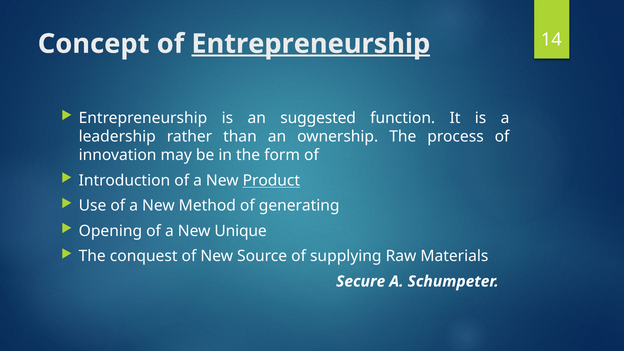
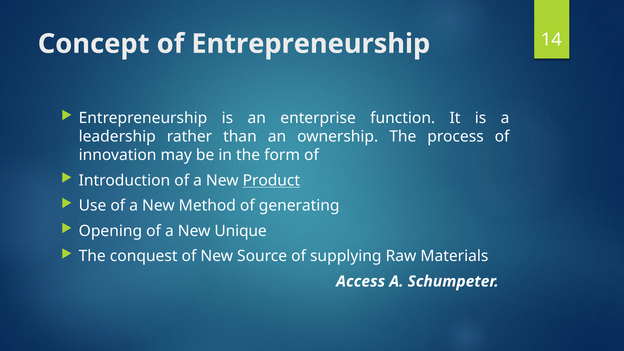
Entrepreneurship at (311, 44) underline: present -> none
suggested: suggested -> enterprise
Secure: Secure -> Access
